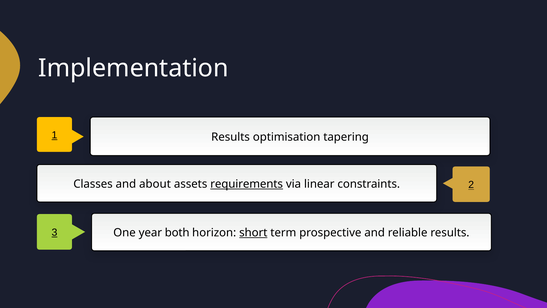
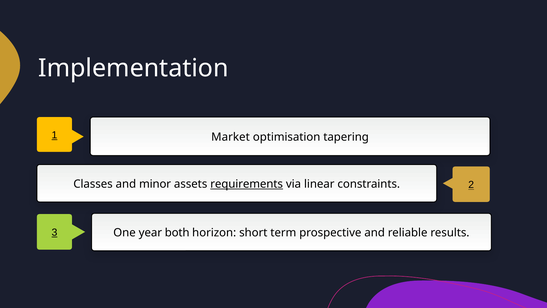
1 Results: Results -> Market
about: about -> minor
short underline: present -> none
